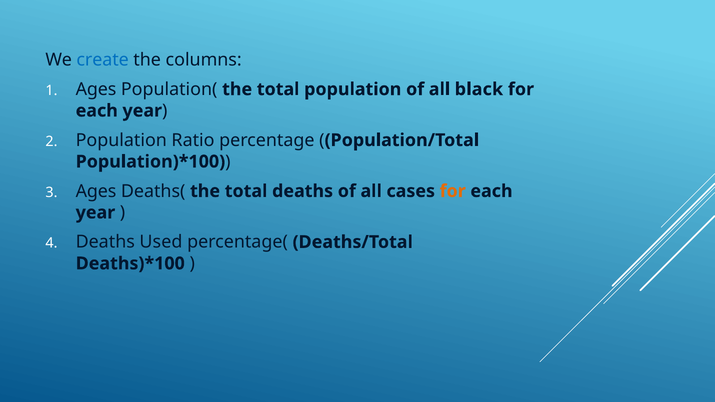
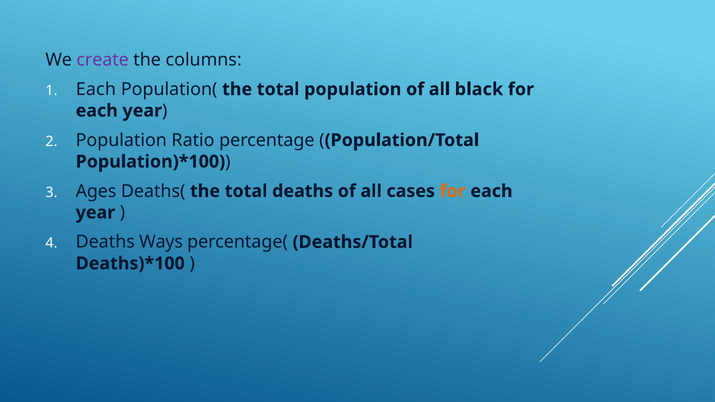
create colour: blue -> purple
Ages at (96, 89): Ages -> Each
Used: Used -> Ways
